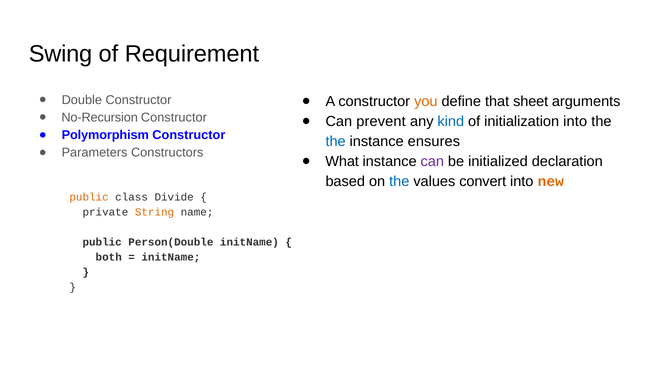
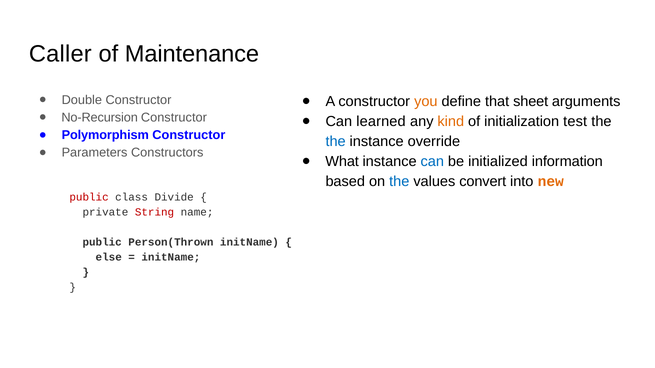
Swing: Swing -> Caller
Requirement: Requirement -> Maintenance
prevent: prevent -> learned
kind colour: blue -> orange
initialization into: into -> test
ensures: ensures -> override
can at (432, 162) colour: purple -> blue
declaration: declaration -> information
public at (89, 197) colour: orange -> red
String colour: orange -> red
Person(Double: Person(Double -> Person(Thrown
both: both -> else
